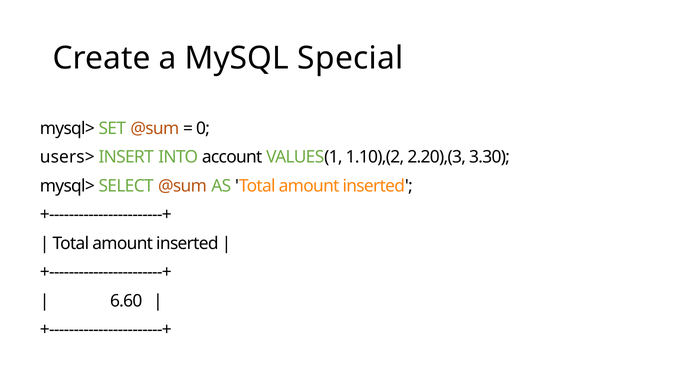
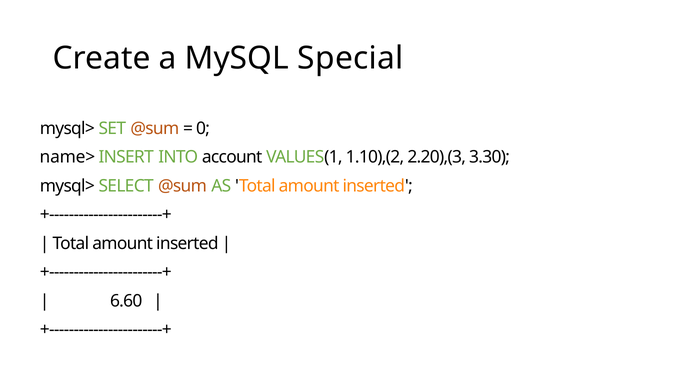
users>: users> -> name>
